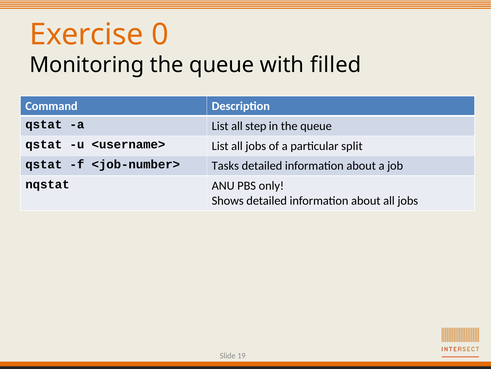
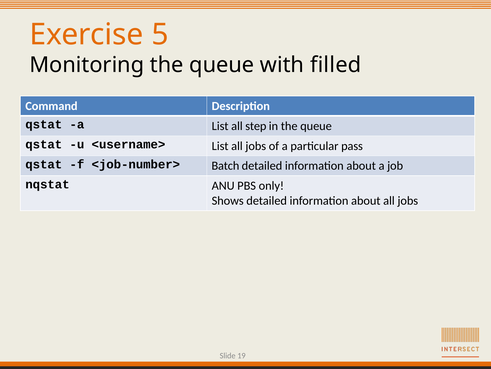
0: 0 -> 5
split: split -> pass
Tasks: Tasks -> Batch
